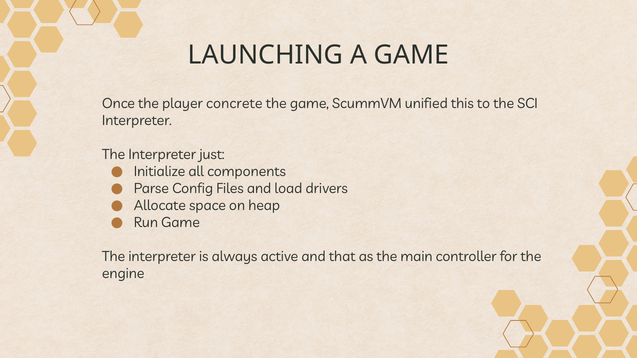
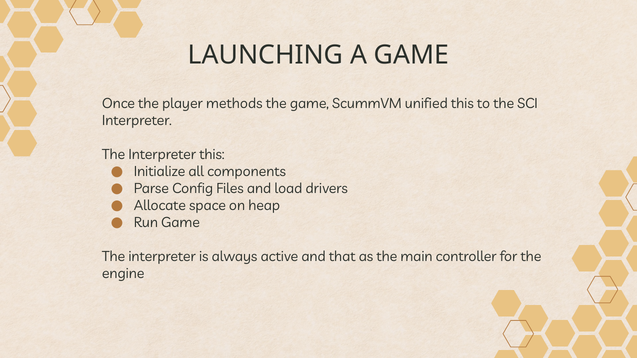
concrete: concrete -> methods
Interpreter just: just -> this
